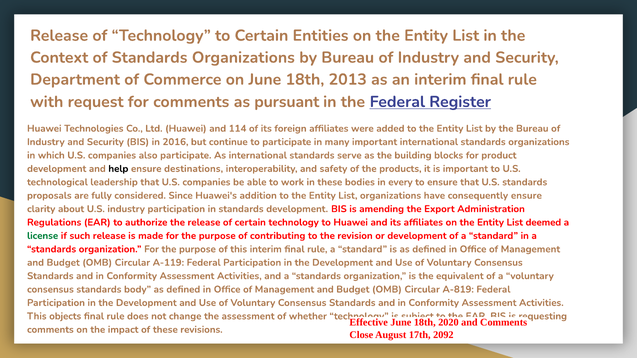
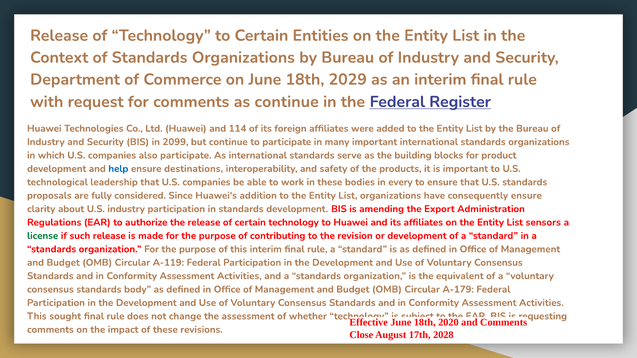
2013: 2013 -> 2029
as pursuant: pursuant -> continue
2016: 2016 -> 2099
help colour: black -> blue
deemed: deemed -> sensors
A-819: A-819 -> A-179
objects: objects -> sought
2092: 2092 -> 2028
